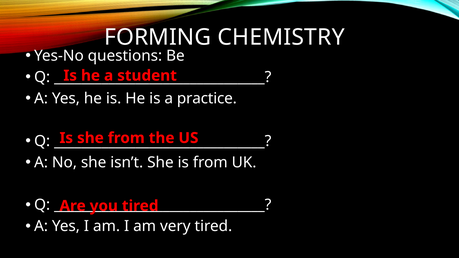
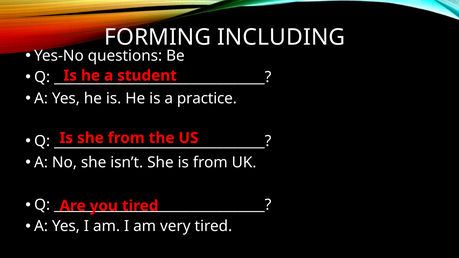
CHEMISTRY: CHEMISTRY -> INCLUDING
